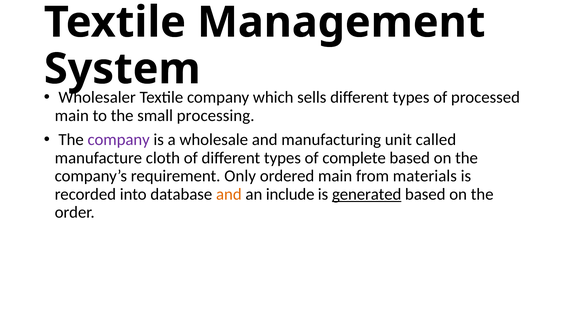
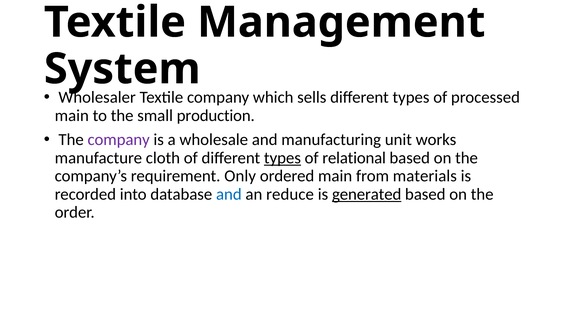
processing: processing -> production
called: called -> works
types at (282, 158) underline: none -> present
complete: complete -> relational
and at (229, 194) colour: orange -> blue
include: include -> reduce
